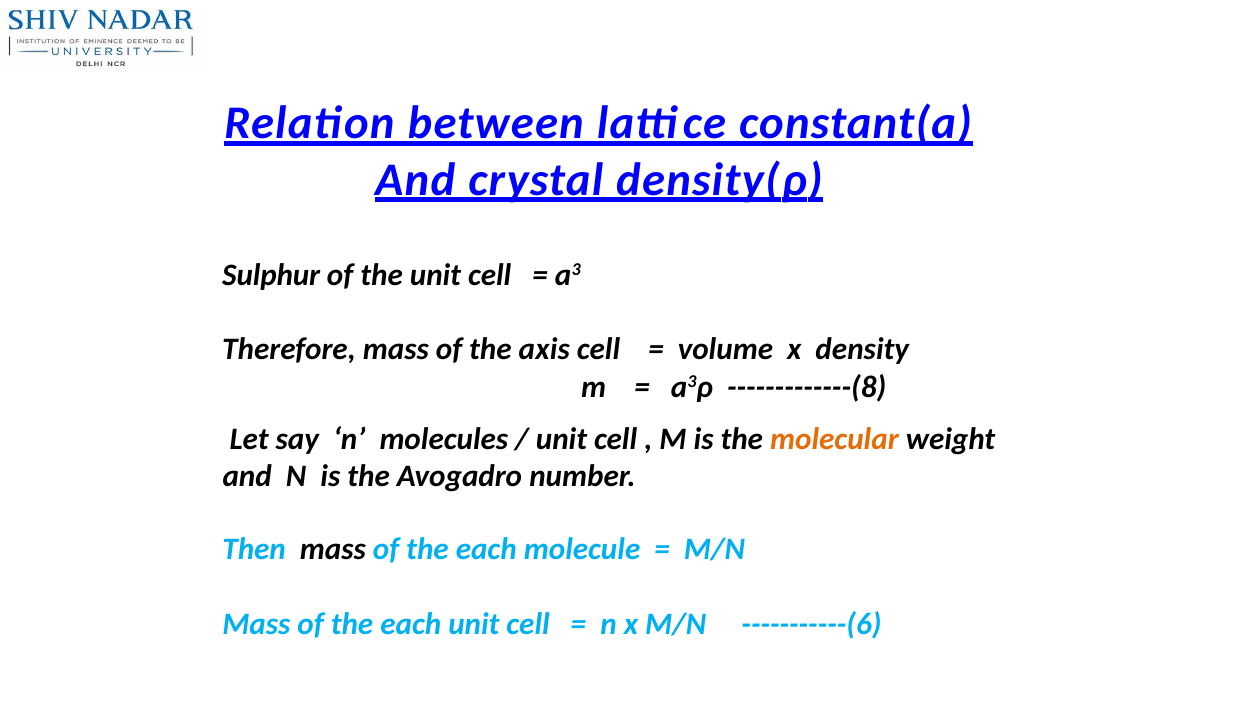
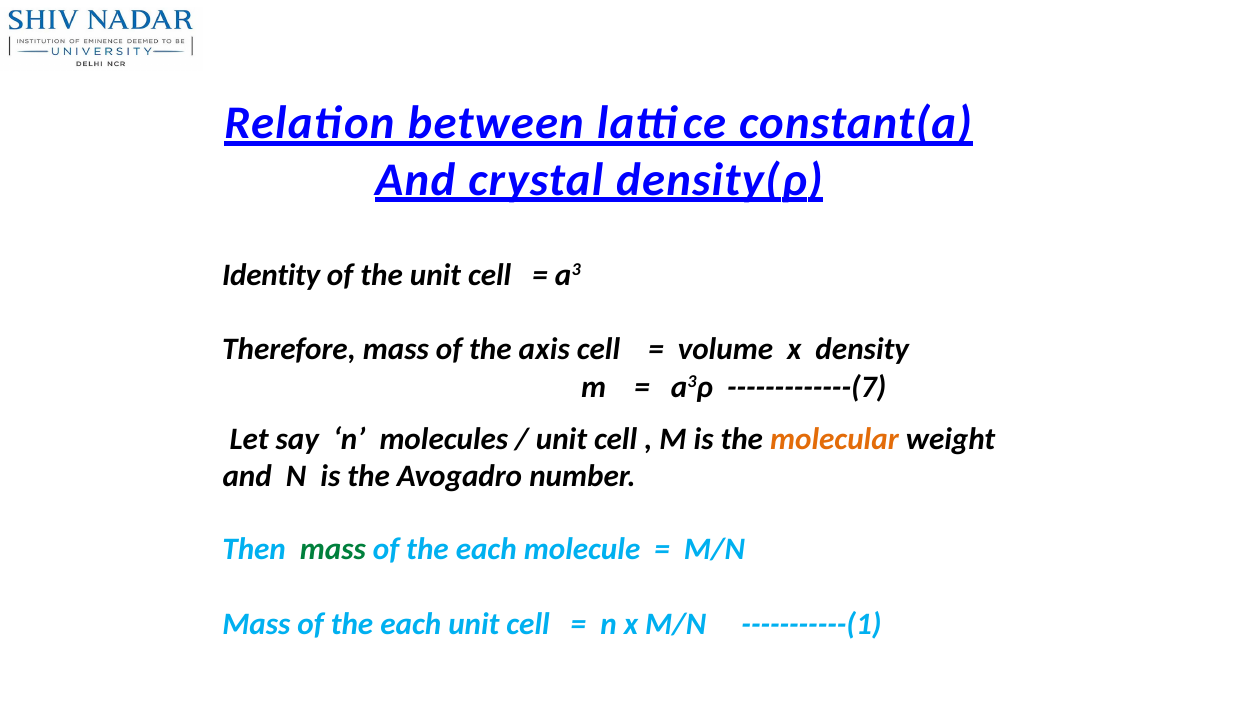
Sulphur: Sulphur -> Identity
-------------(8: -------------(8 -> -------------(7
mass at (333, 549) colour: black -> green
-----------(6: -----------(6 -> -----------(1
